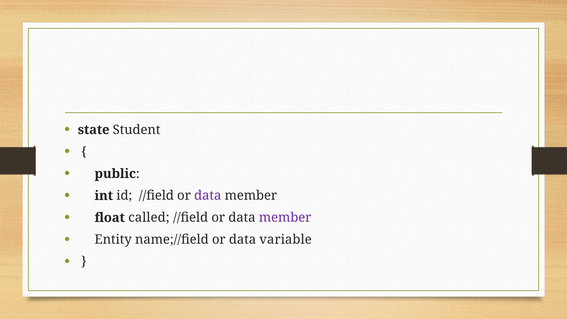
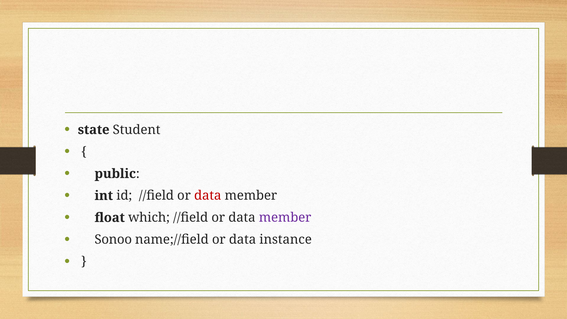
data at (208, 196) colour: purple -> red
called: called -> which
Entity: Entity -> Sonoo
variable: variable -> instance
